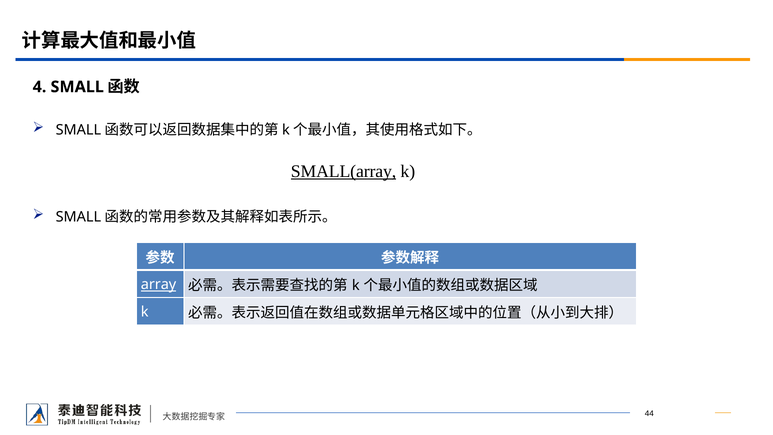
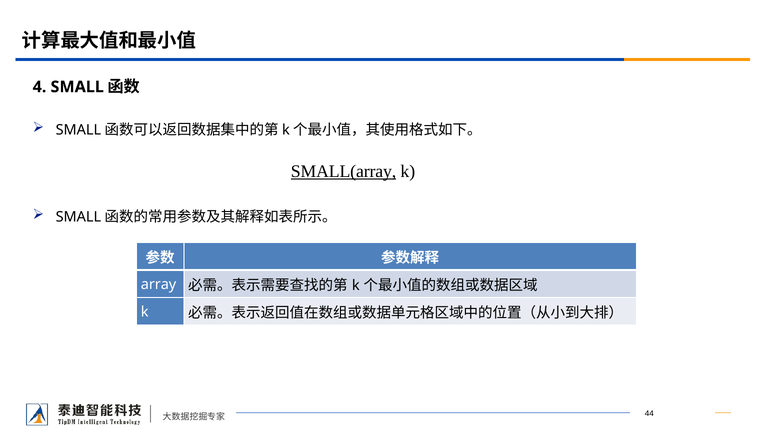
array underline: present -> none
